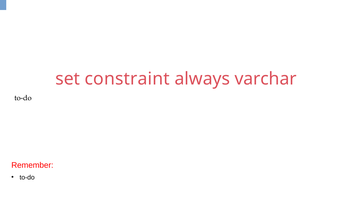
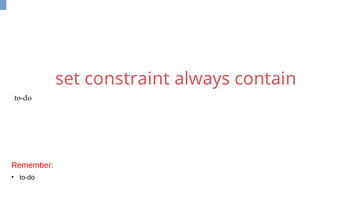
varchar: varchar -> contain
